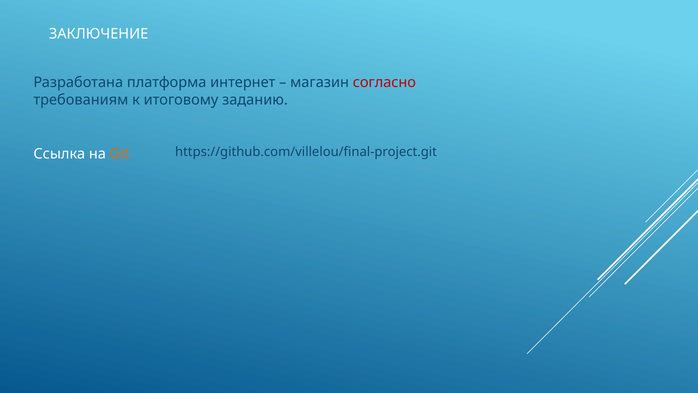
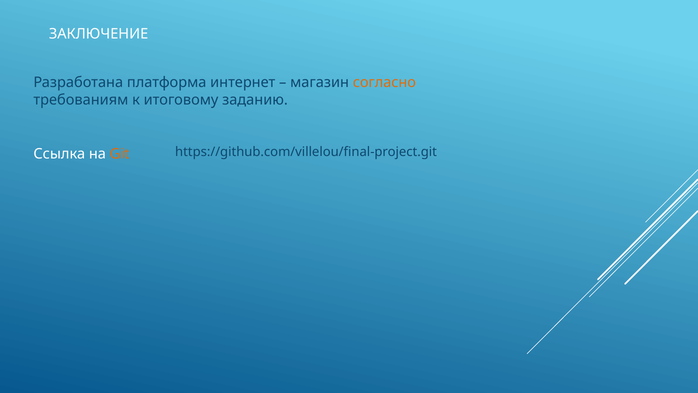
согласно colour: red -> orange
